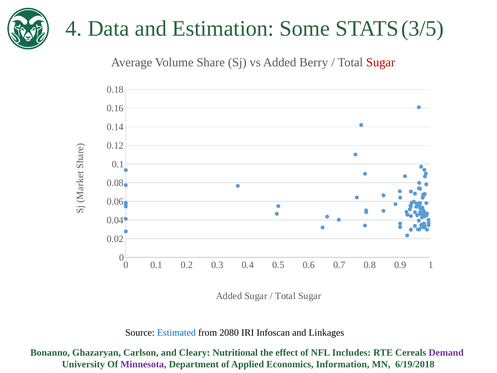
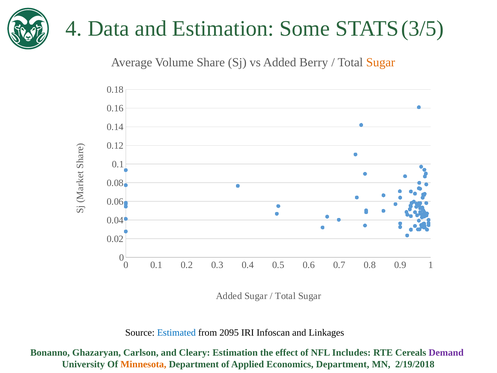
Sugar at (381, 62) colour: red -> orange
2080: 2080 -> 2095
Cleary Nutritional: Nutritional -> Estimation
Minnesota colour: purple -> orange
Economics Information: Information -> Department
6/19/2018: 6/19/2018 -> 2/19/2018
